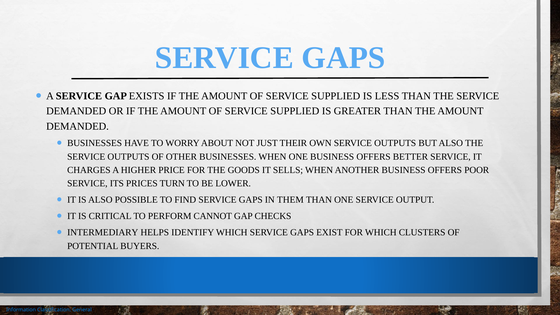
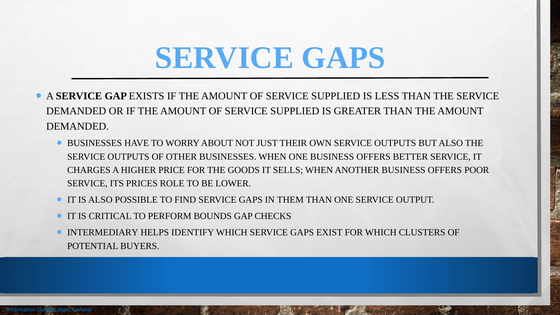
TURN: TURN -> ROLE
CANNOT: CANNOT -> BOUNDS
